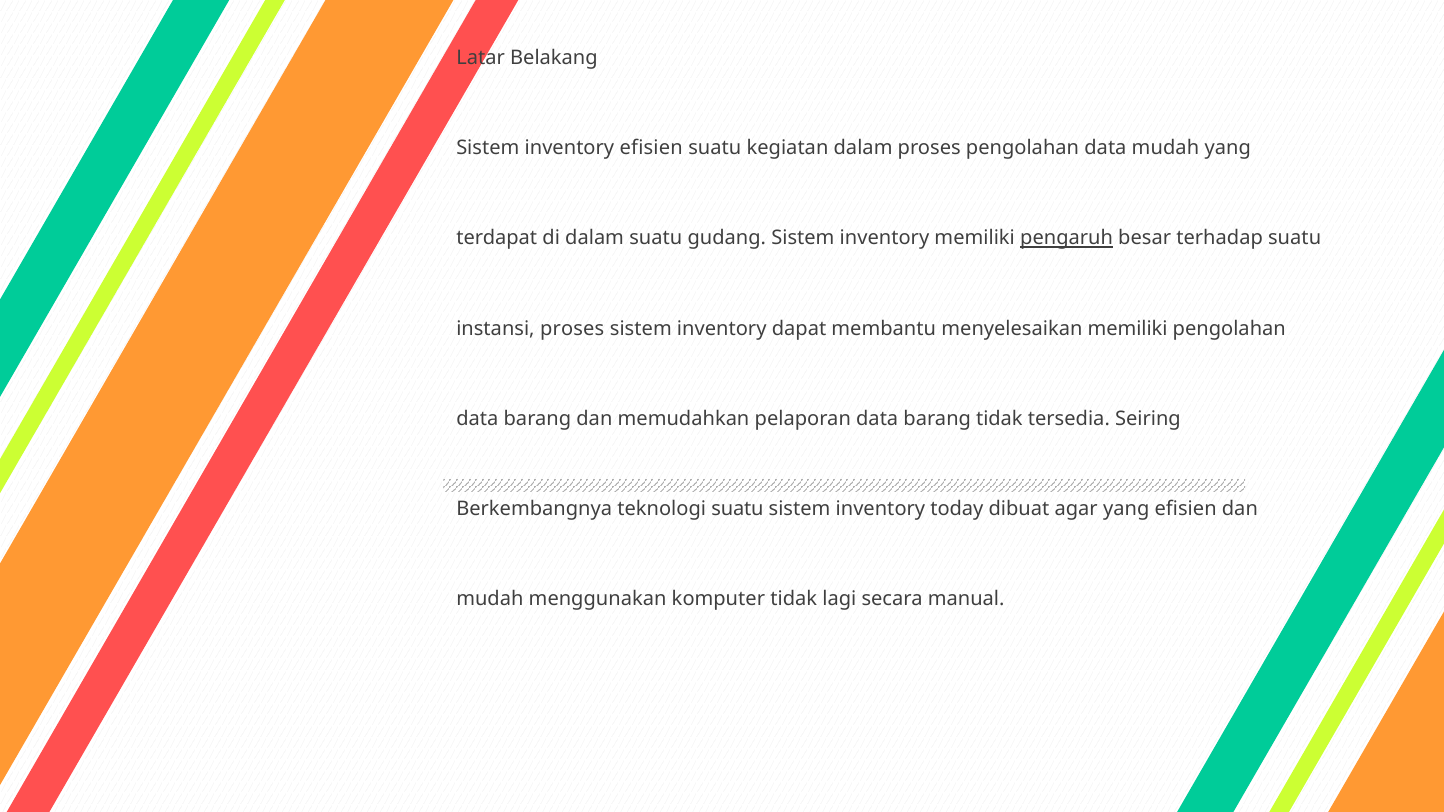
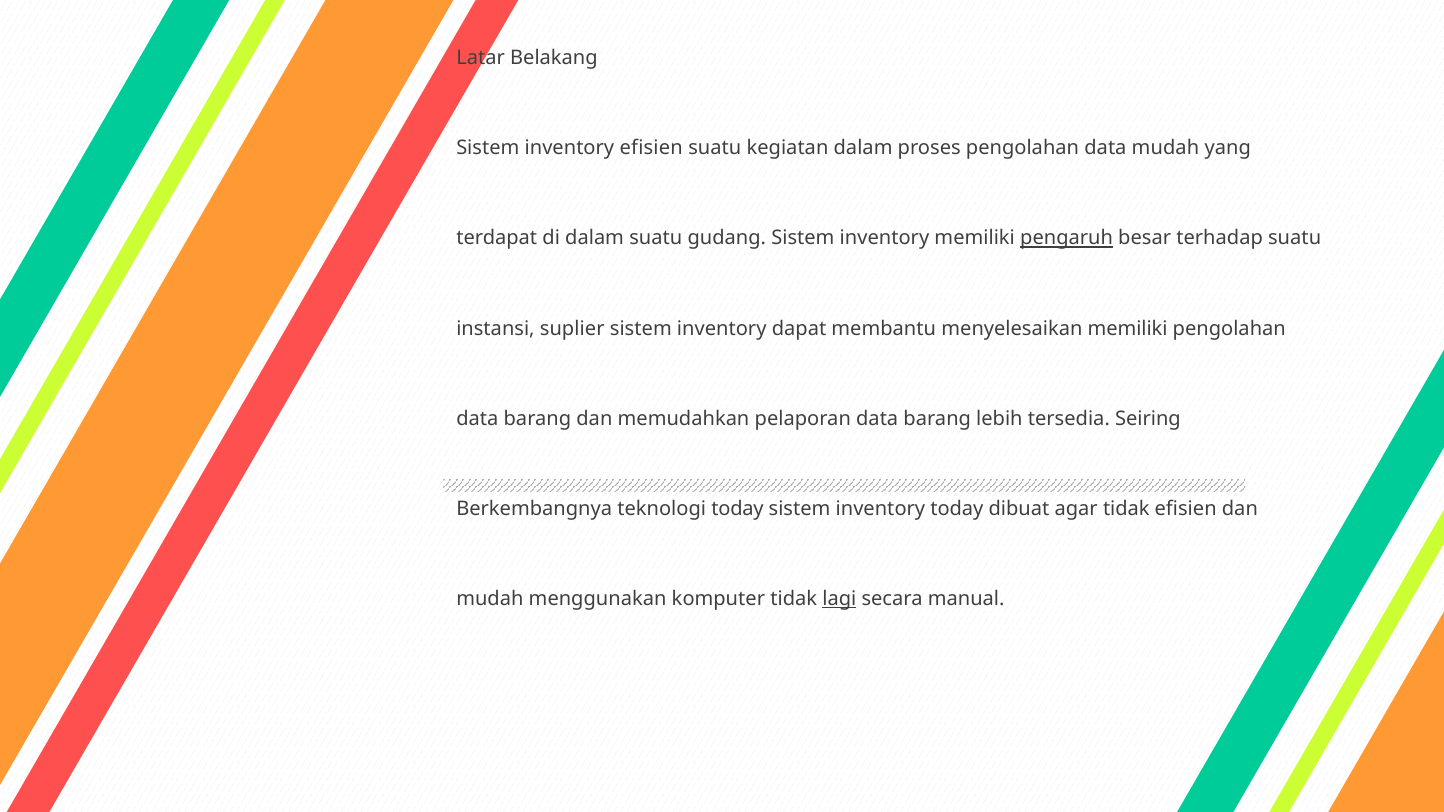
instansi proses: proses -> suplier
barang tidak: tidak -> lebih
teknologi suatu: suatu -> today
agar yang: yang -> tidak
lagi underline: none -> present
